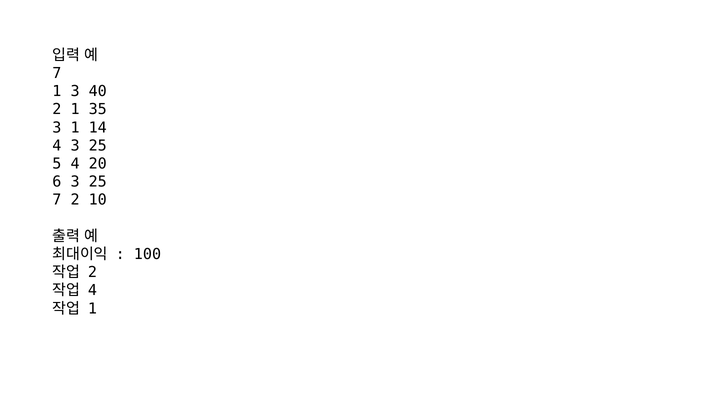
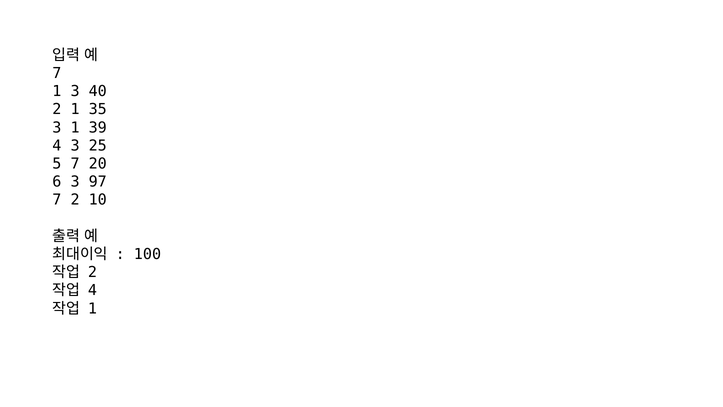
14: 14 -> 39
5 4: 4 -> 7
6 3 25: 25 -> 97
